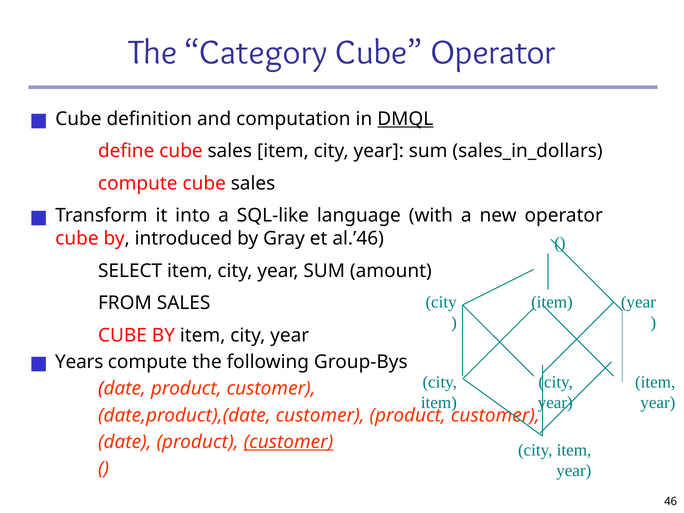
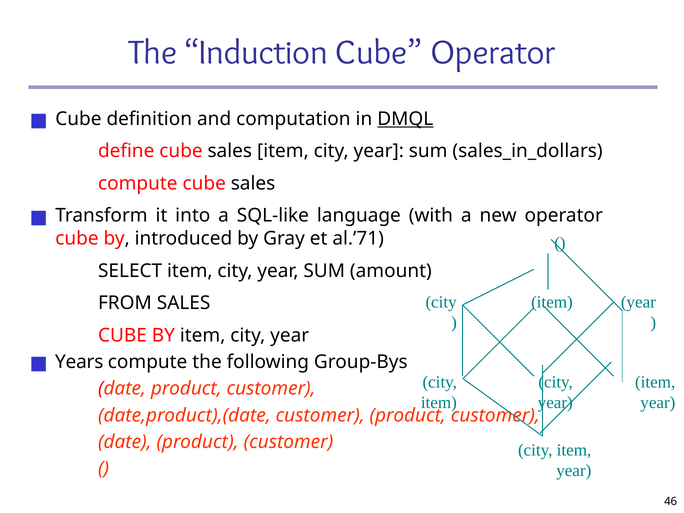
Category: Category -> Induction
al.’46: al.’46 -> al.’71
customer at (288, 442) underline: present -> none
